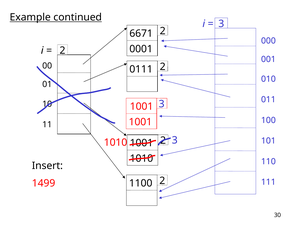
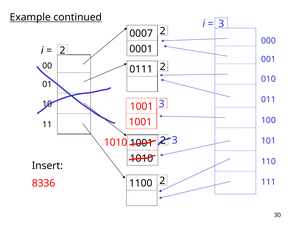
6671: 6671 -> 0007
1499: 1499 -> 8336
